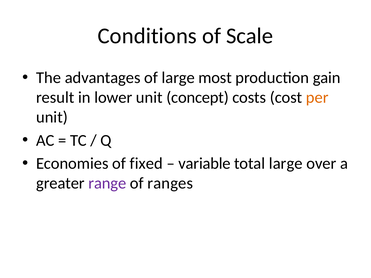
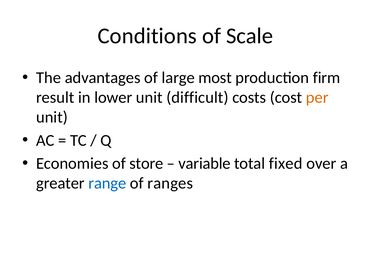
gain: gain -> firm
concept: concept -> difficult
fixed: fixed -> store
total large: large -> fixed
range colour: purple -> blue
